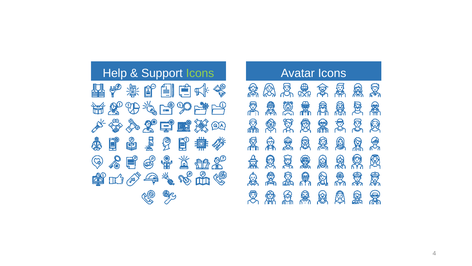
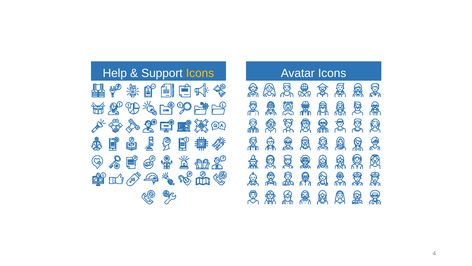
Icons at (200, 73) colour: light green -> yellow
